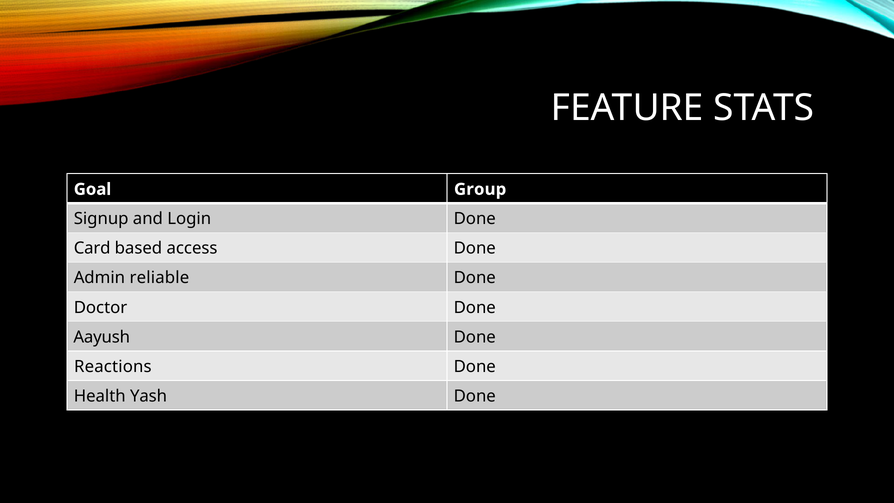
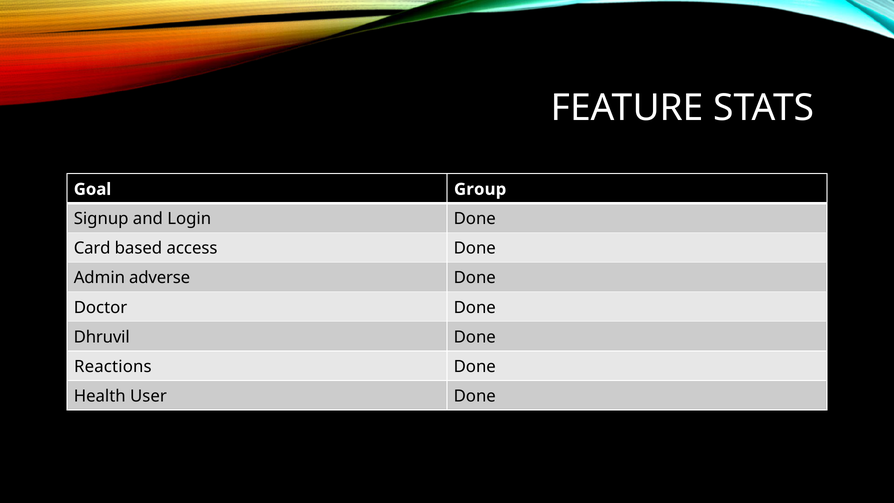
reliable: reliable -> adverse
Aayush: Aayush -> Dhruvil
Yash: Yash -> User
